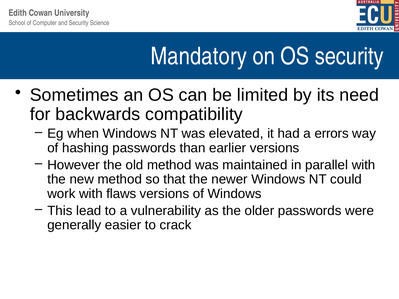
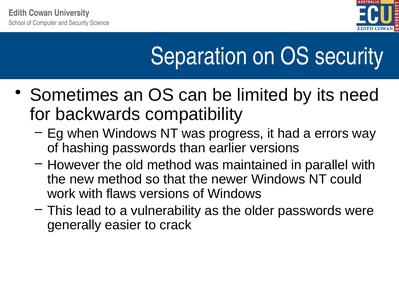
Mandatory: Mandatory -> Separation
elevated: elevated -> progress
